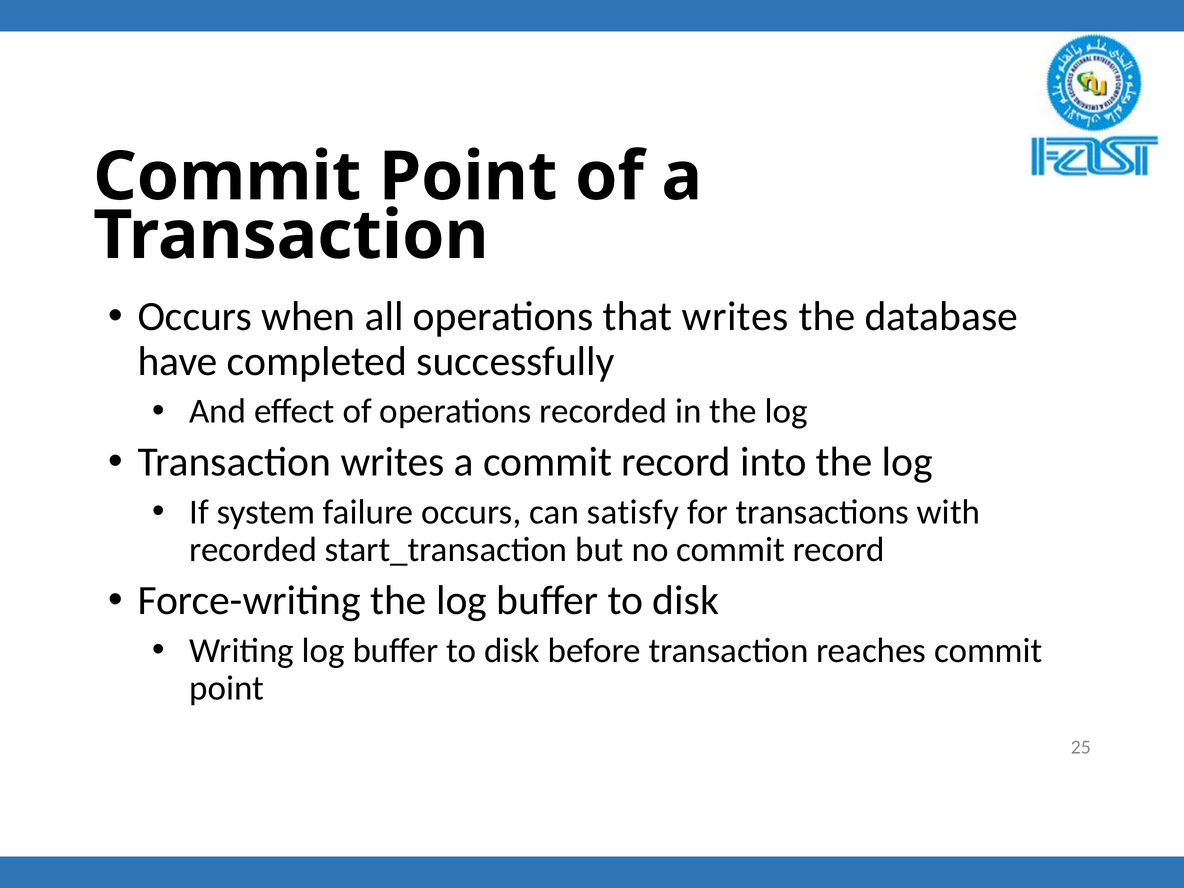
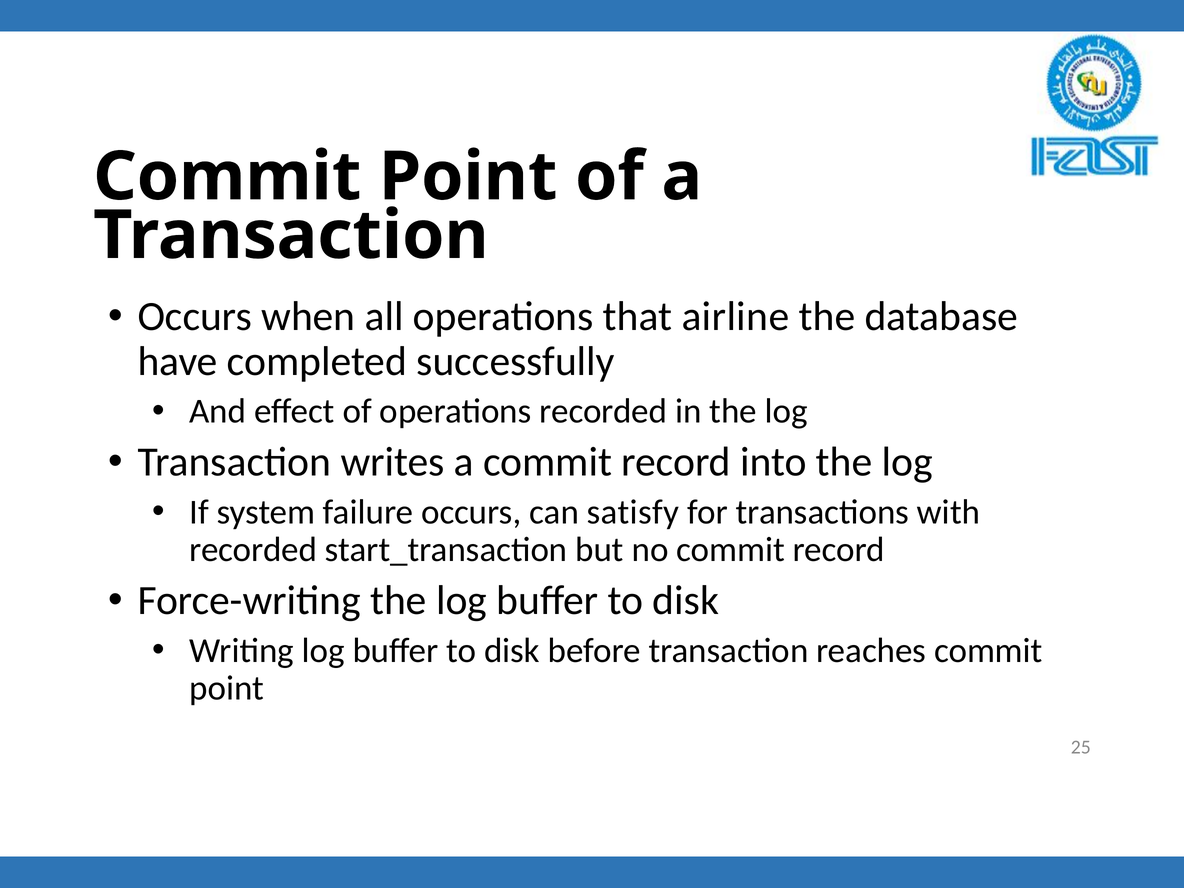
that writes: writes -> airline
